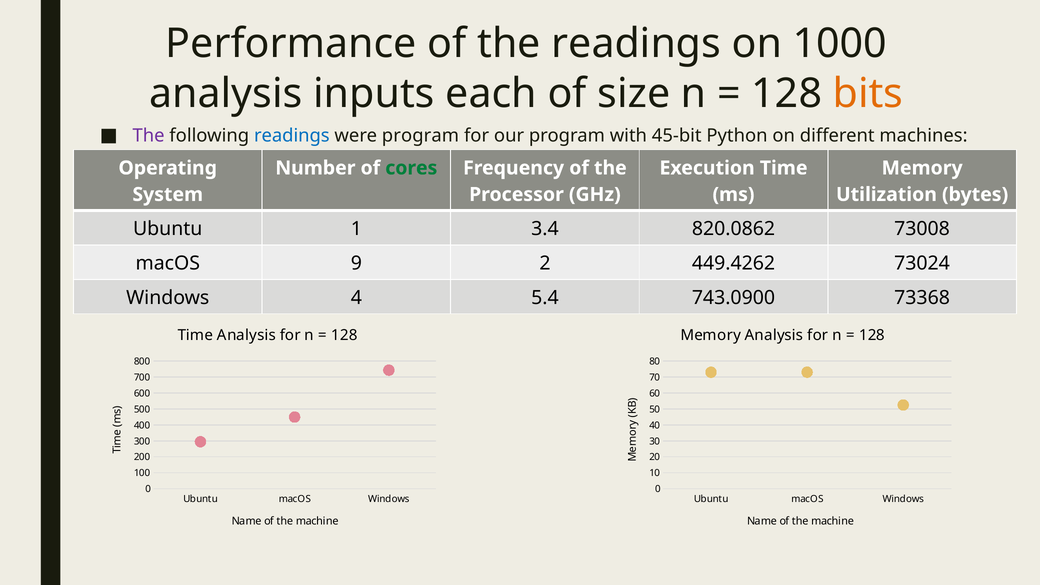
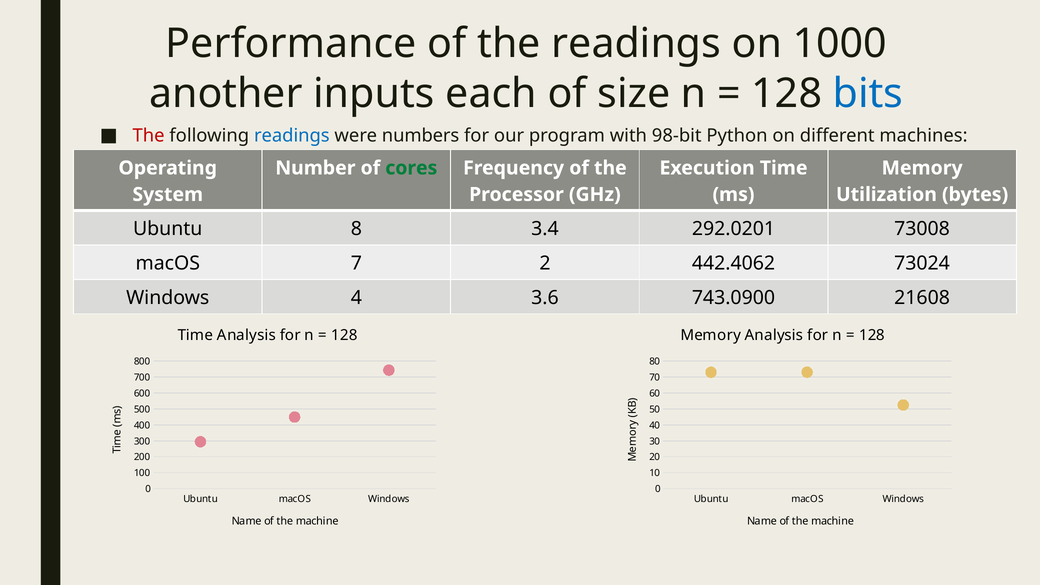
analysis at (226, 94): analysis -> another
bits colour: orange -> blue
The at (149, 136) colour: purple -> red
were program: program -> numbers
45-bit: 45-bit -> 98-bit
1: 1 -> 8
820.0862: 820.0862 -> 292.0201
9: 9 -> 7
449.4262: 449.4262 -> 442.4062
5.4: 5.4 -> 3.6
73368: 73368 -> 21608
